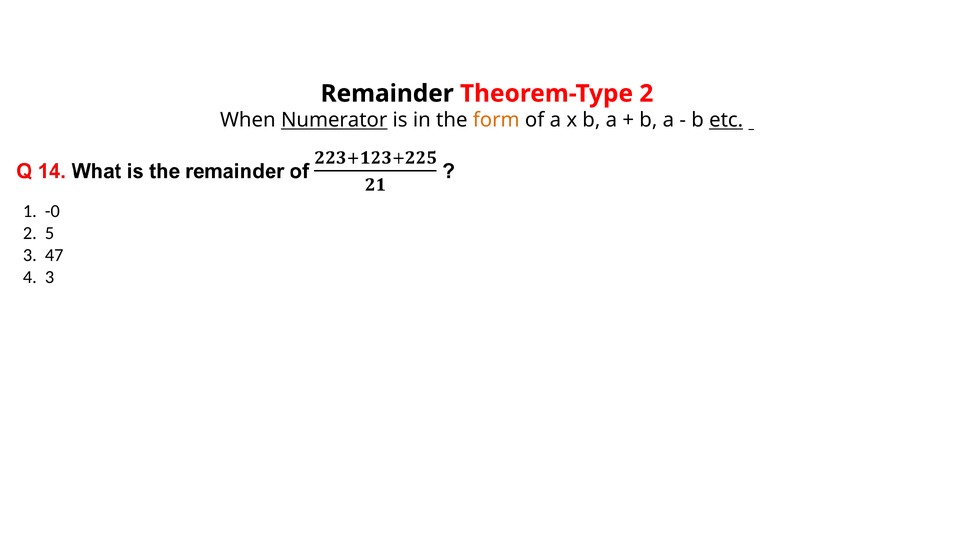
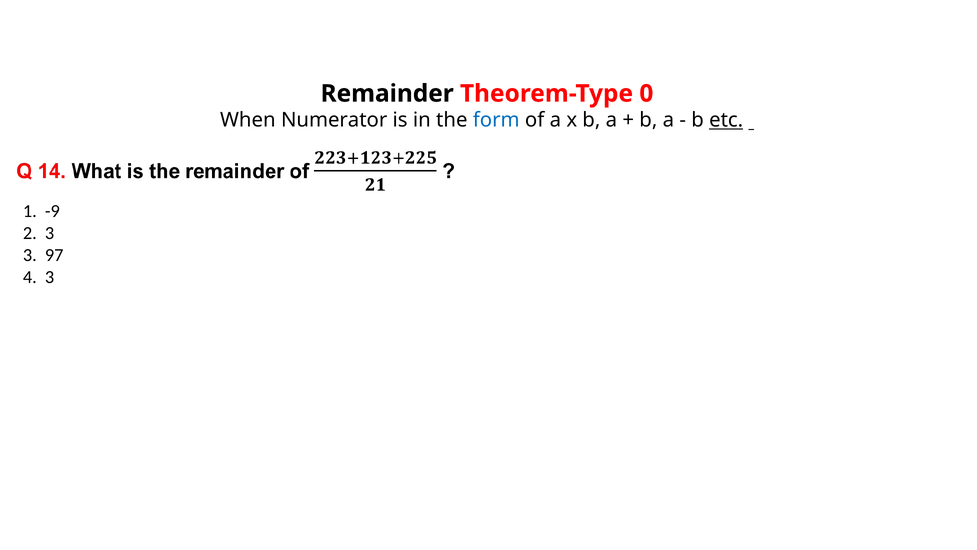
Theorem-Type 2: 2 -> 0
Numerator underline: present -> none
form colour: orange -> blue
-0: -0 -> -9
2 5: 5 -> 3
47: 47 -> 97
